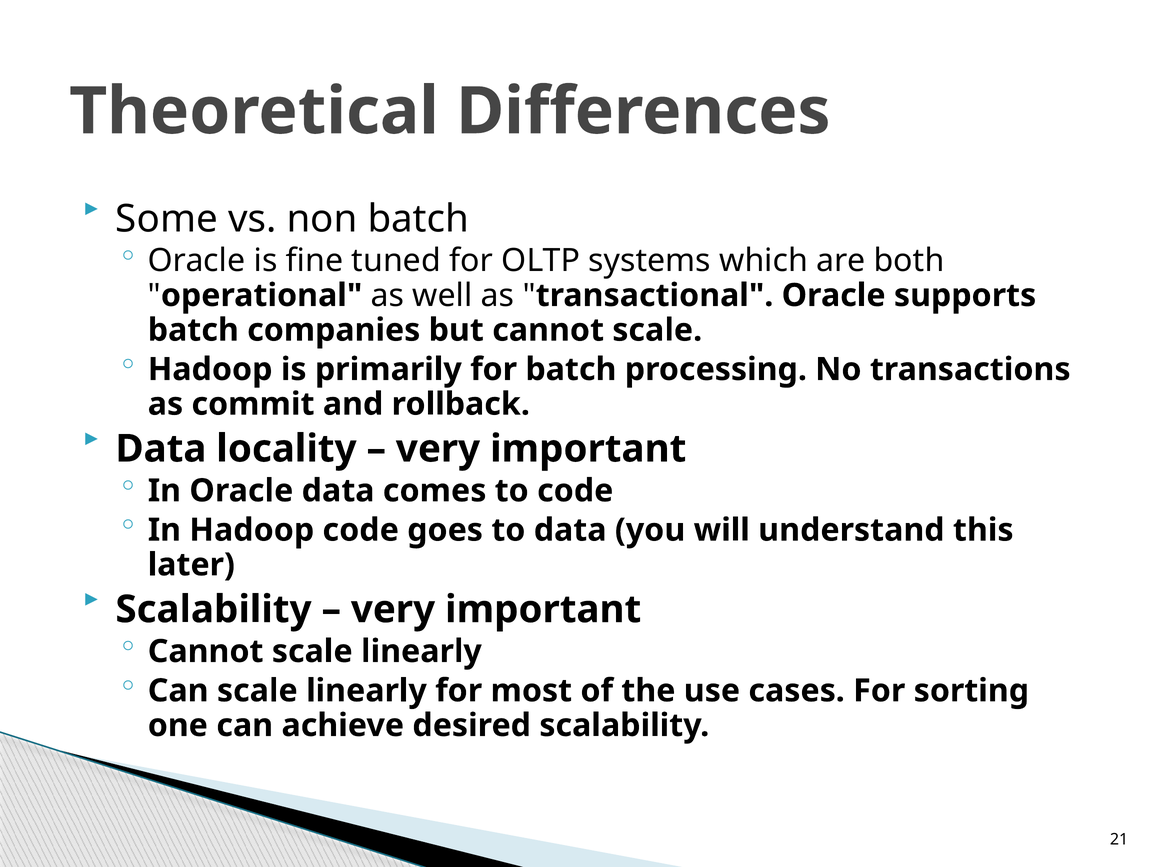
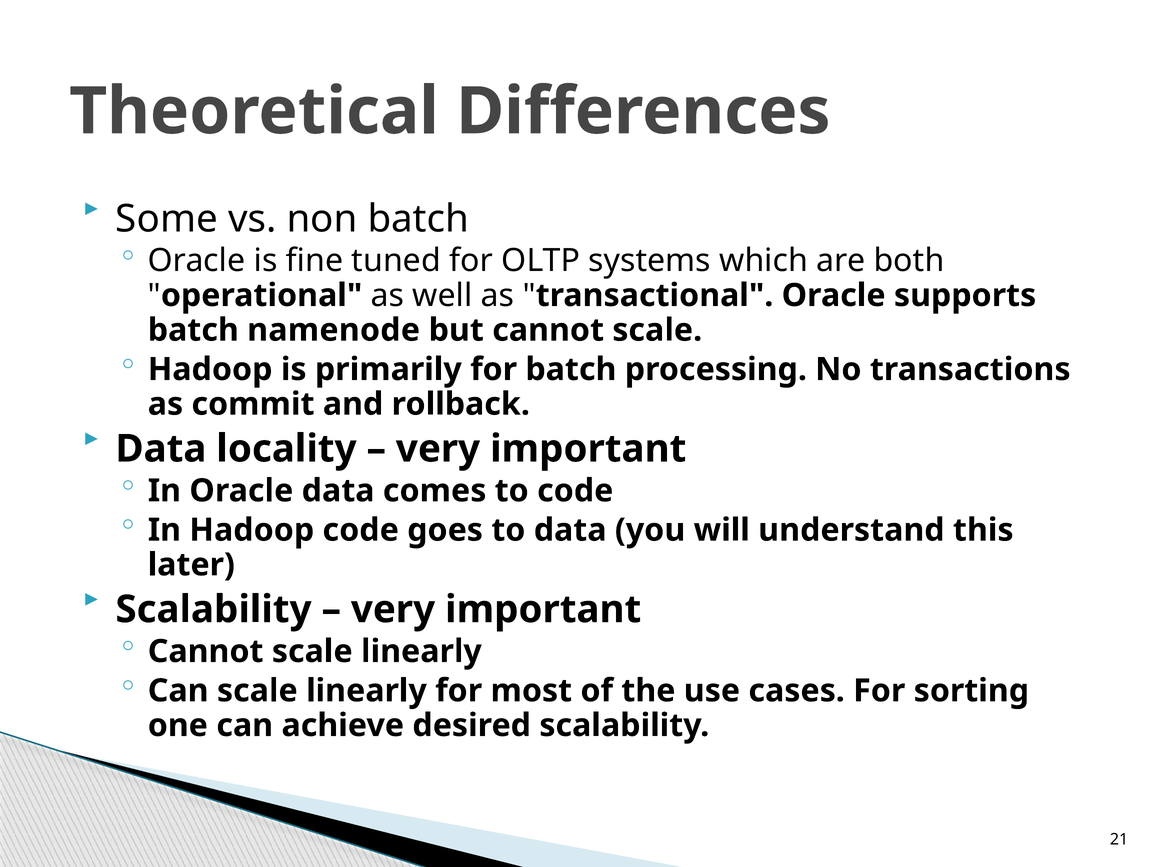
companies: companies -> namenode
